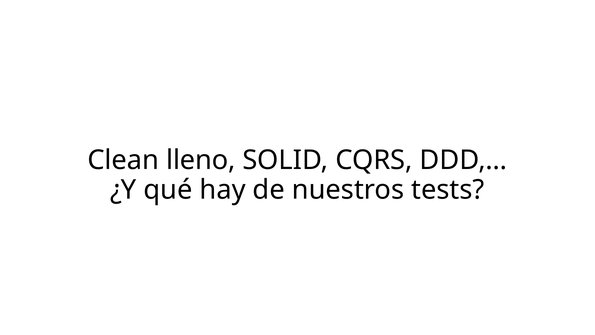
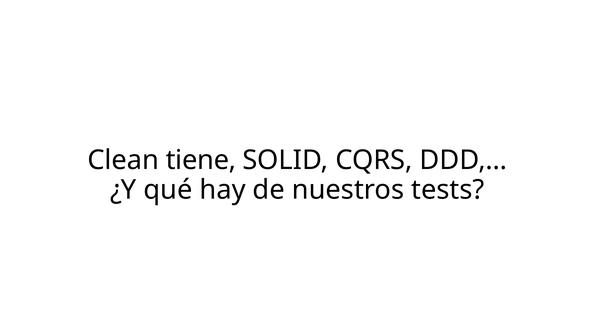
lleno: lleno -> tiene
